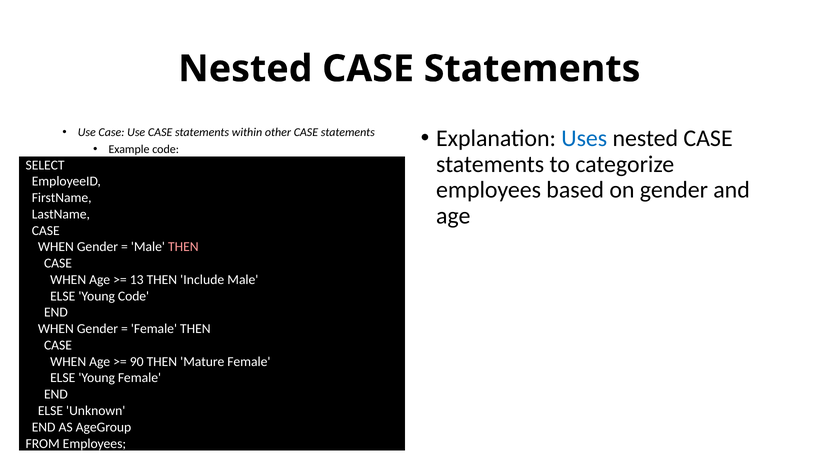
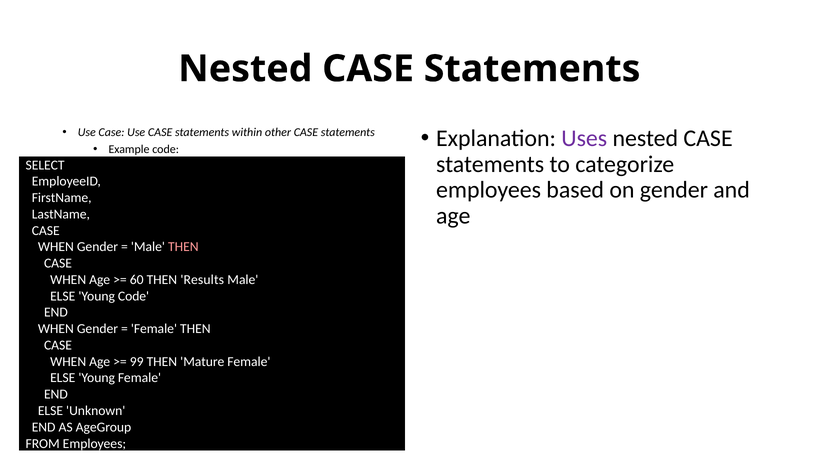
Uses colour: blue -> purple
13: 13 -> 60
Include: Include -> Results
90: 90 -> 99
